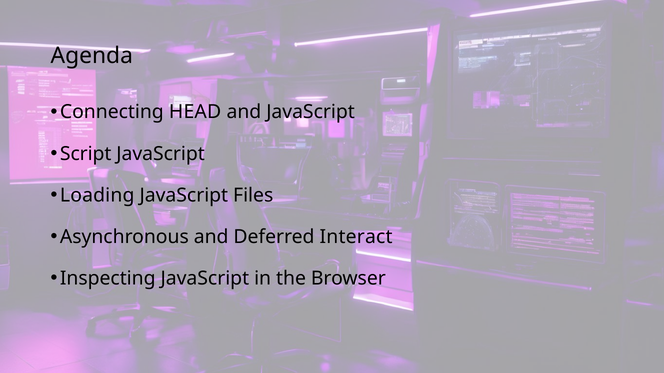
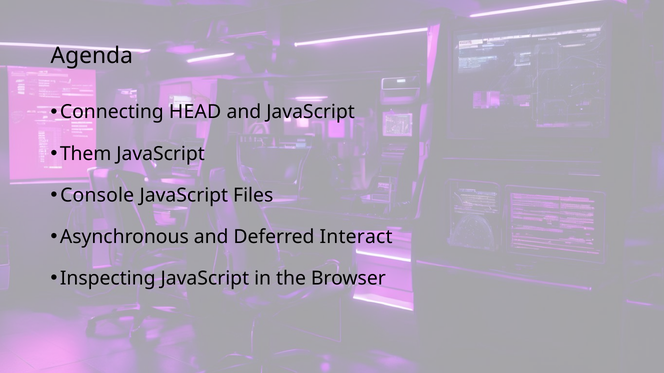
Script: Script -> Them
Loading: Loading -> Console
